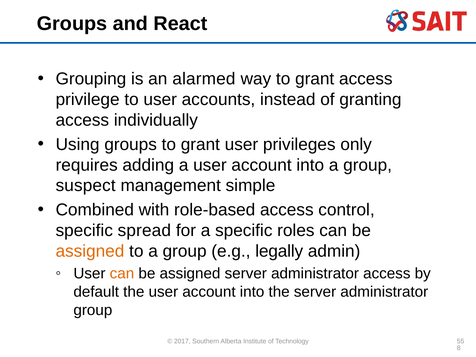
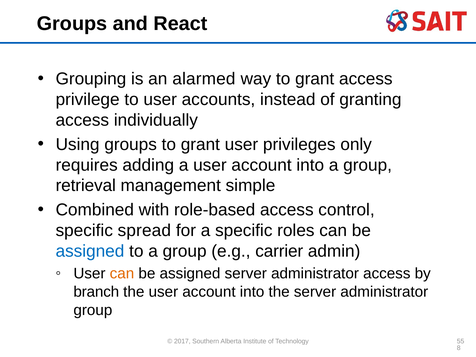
suspect: suspect -> retrieval
assigned at (90, 251) colour: orange -> blue
legally: legally -> carrier
default: default -> branch
